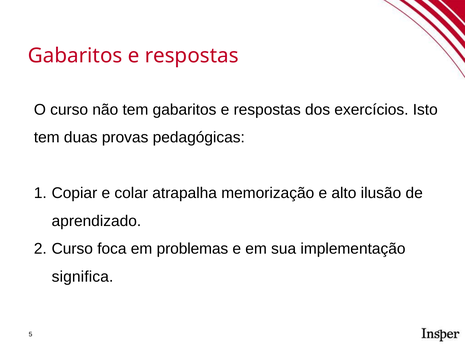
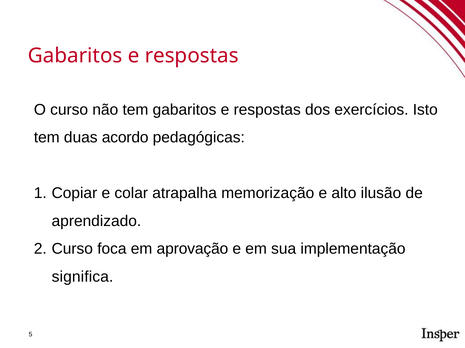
provas: provas -> acordo
problemas: problemas -> aprovação
